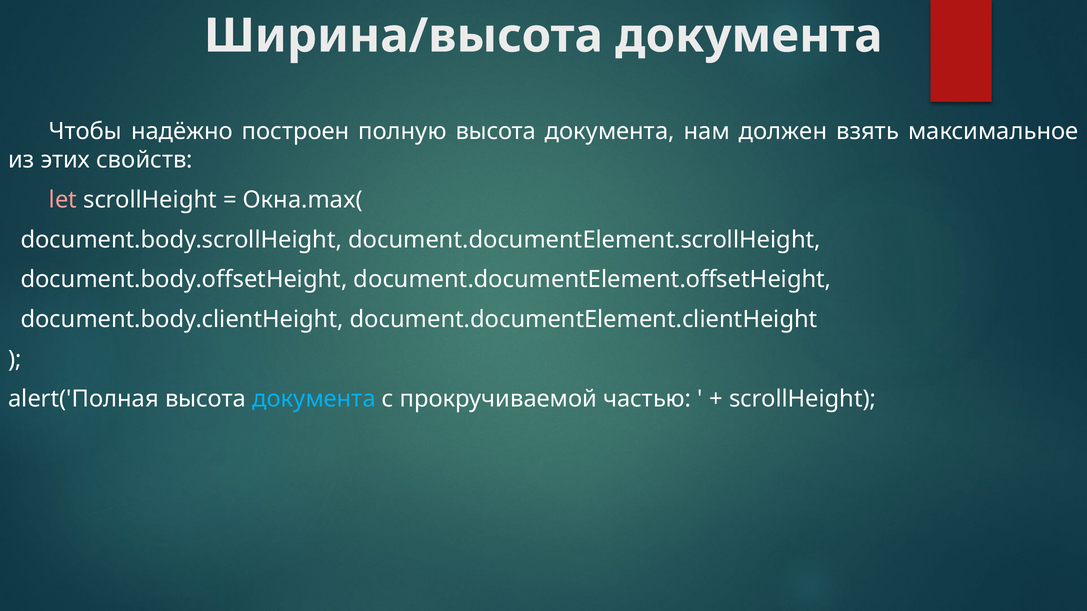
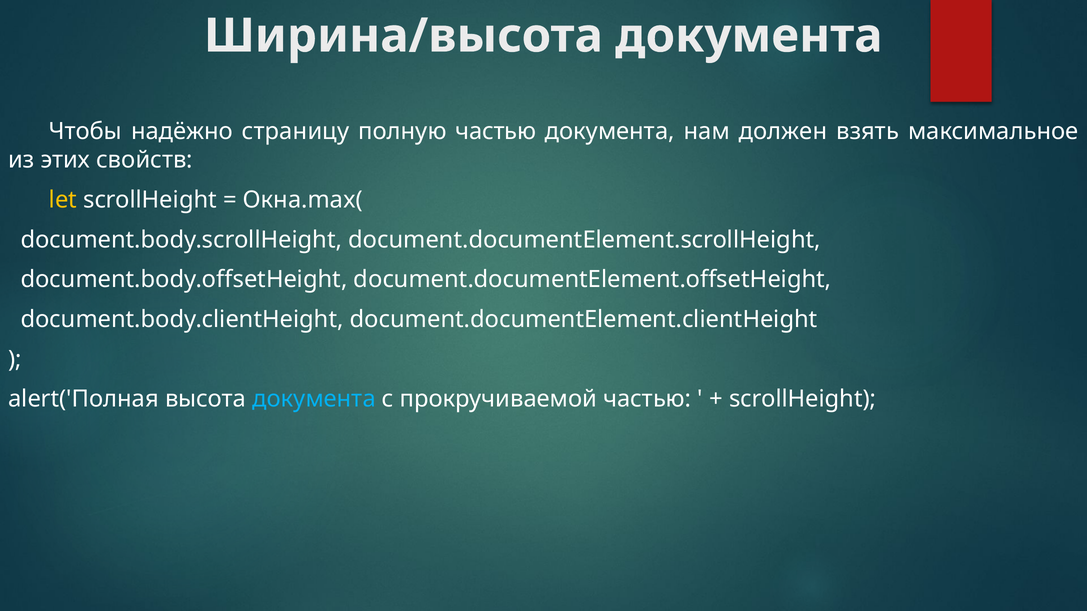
построен: построен -> страницу
полную высота: высота -> частью
let colour: pink -> yellow
